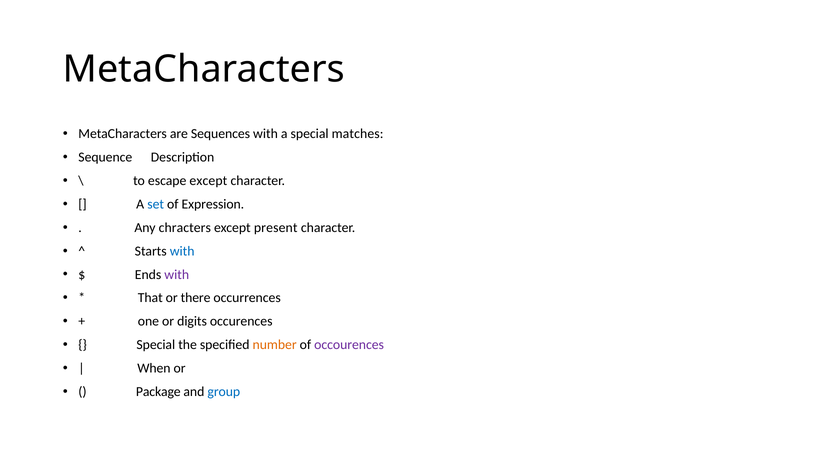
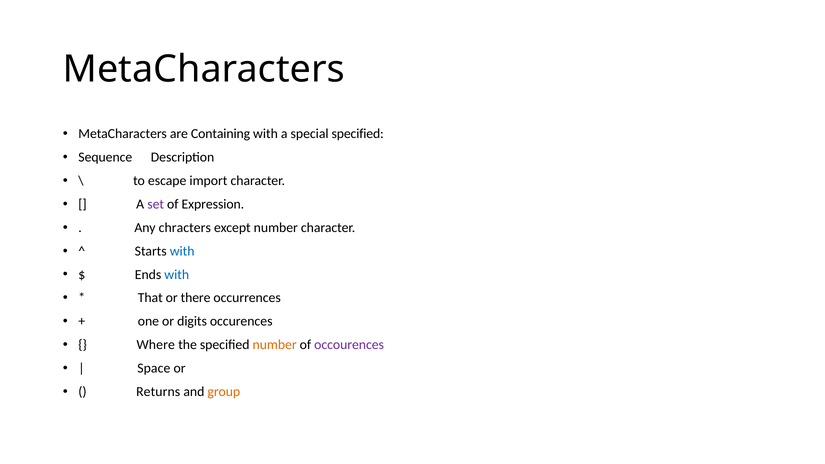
Sequences: Sequences -> Containing
special matches: matches -> specified
escape except: except -> import
set colour: blue -> purple
except present: present -> number
with at (177, 275) colour: purple -> blue
Special at (156, 345): Special -> Where
When: When -> Space
Package: Package -> Returns
group colour: blue -> orange
